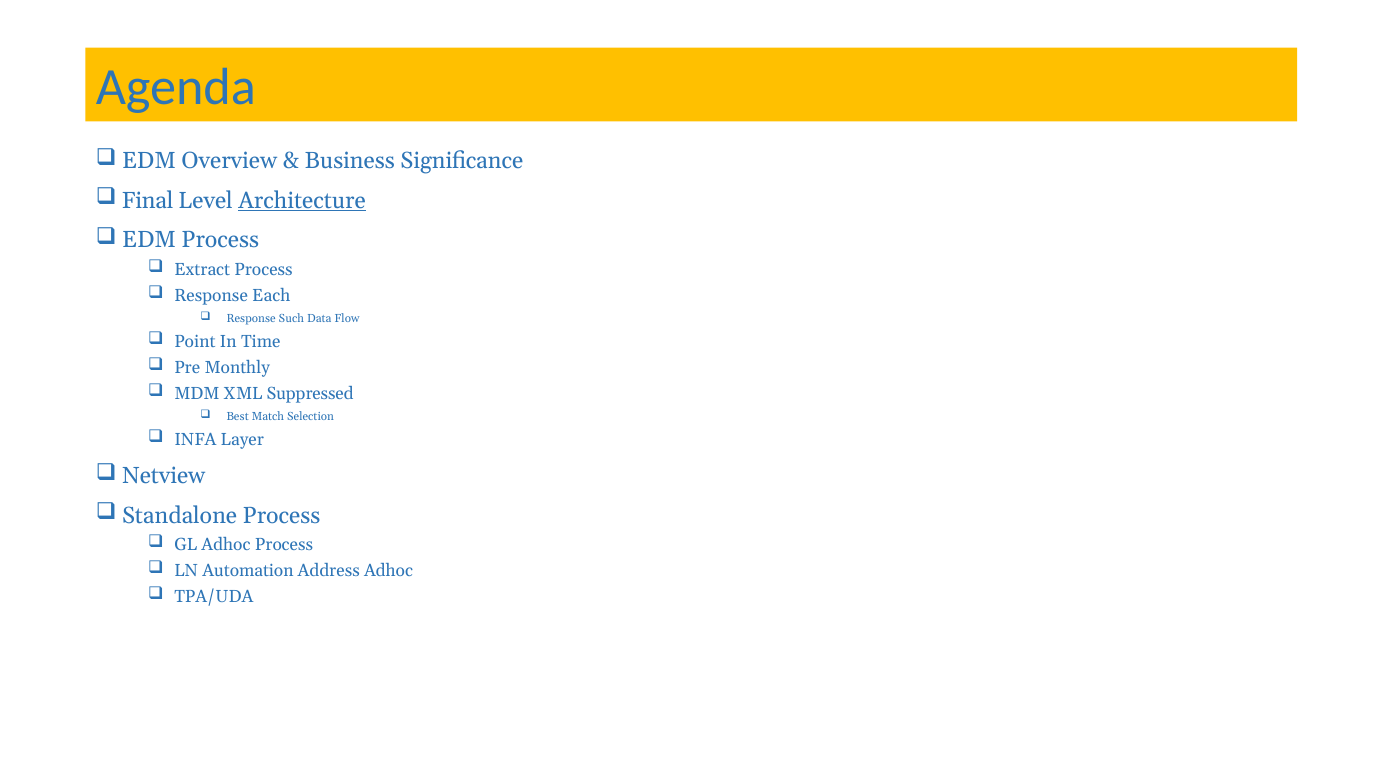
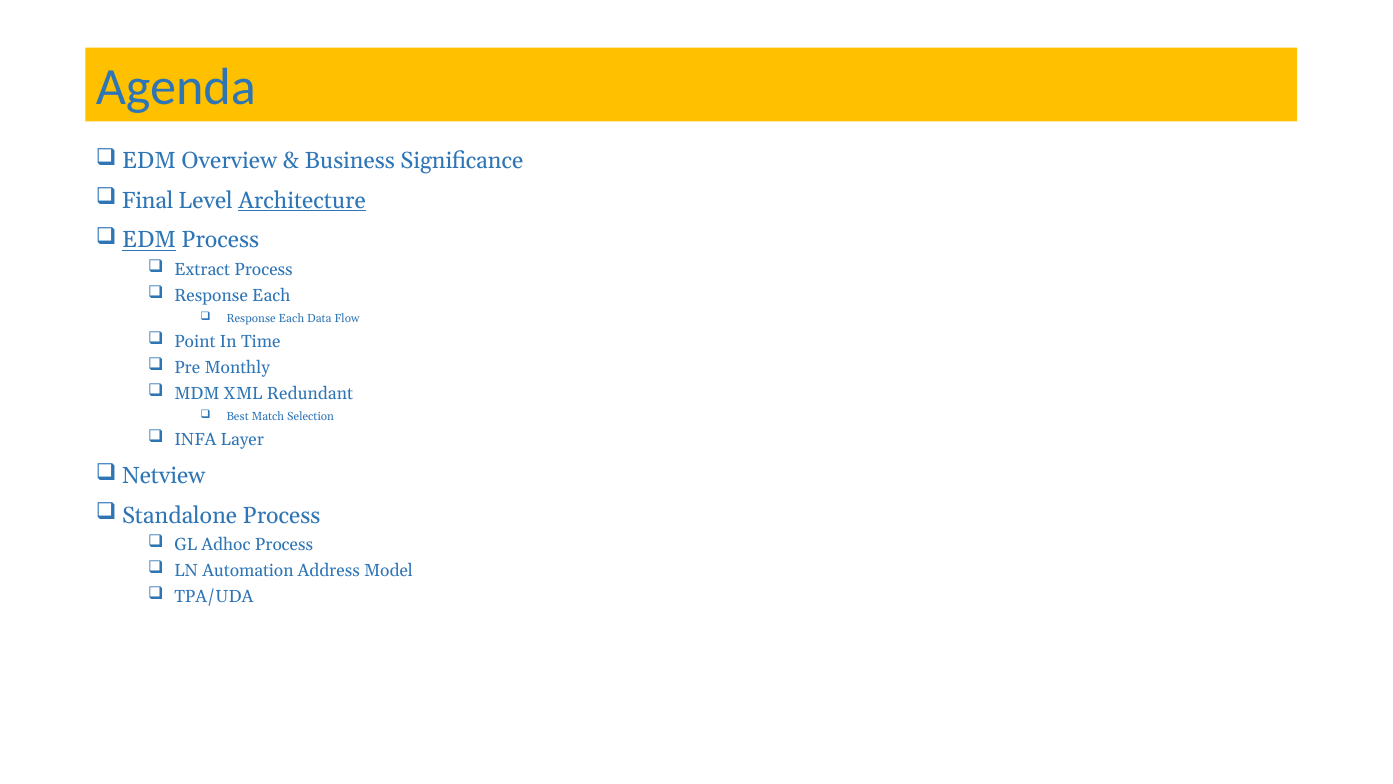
EDM at (149, 240) underline: none -> present
Such at (291, 318): Such -> Each
Suppressed: Suppressed -> Redundant
Address Adhoc: Adhoc -> Model
